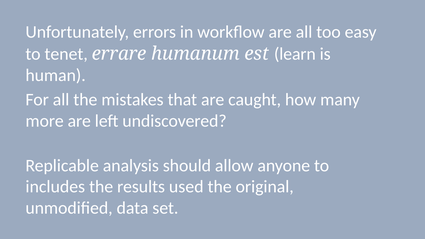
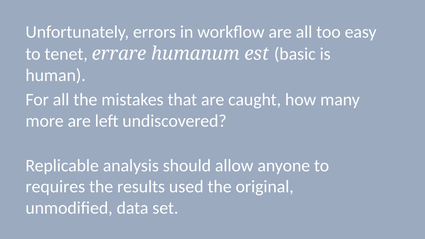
learn: learn -> basic
includes: includes -> requires
